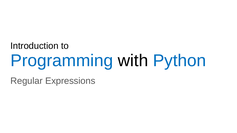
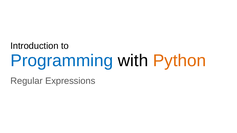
Python colour: blue -> orange
